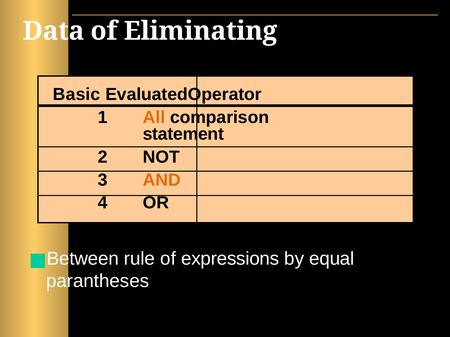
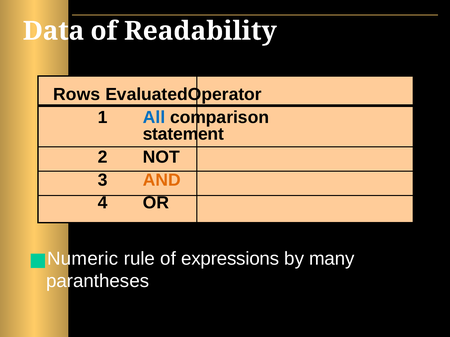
Eliminating: Eliminating -> Readability
Basic: Basic -> Rows
All colour: orange -> blue
Between: Between -> Numeric
equal: equal -> many
